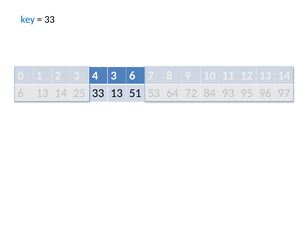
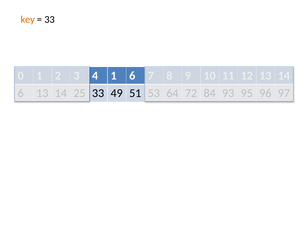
key colour: blue -> orange
4 3: 3 -> 1
33 13: 13 -> 49
